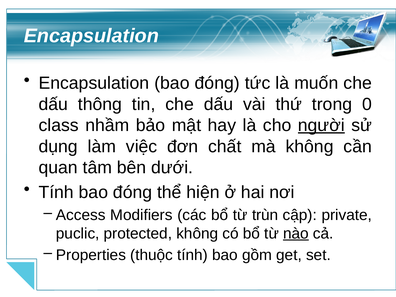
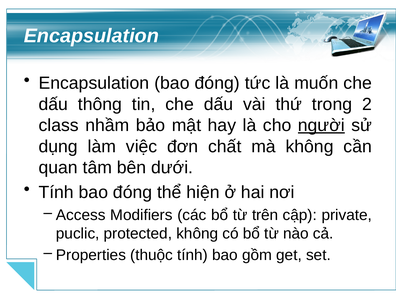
0: 0 -> 2
trùn: trùn -> trên
nào underline: present -> none
